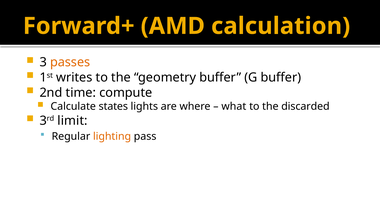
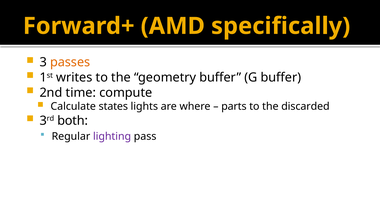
calculation: calculation -> specifically
what: what -> parts
limit: limit -> both
lighting colour: orange -> purple
